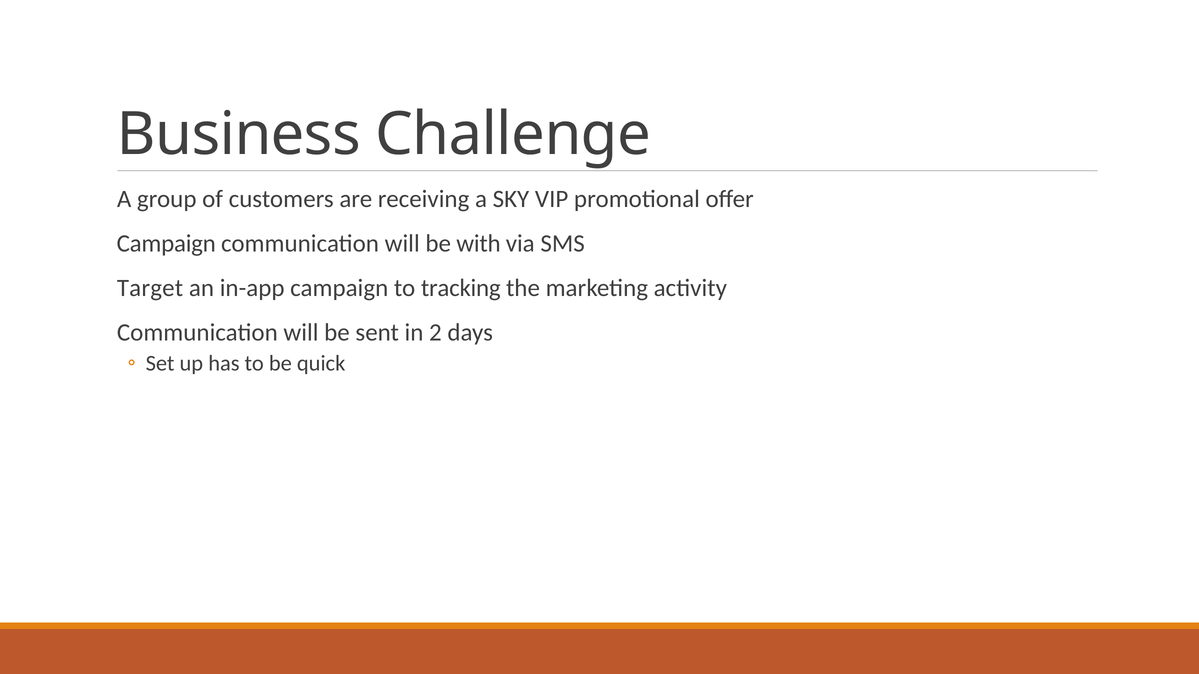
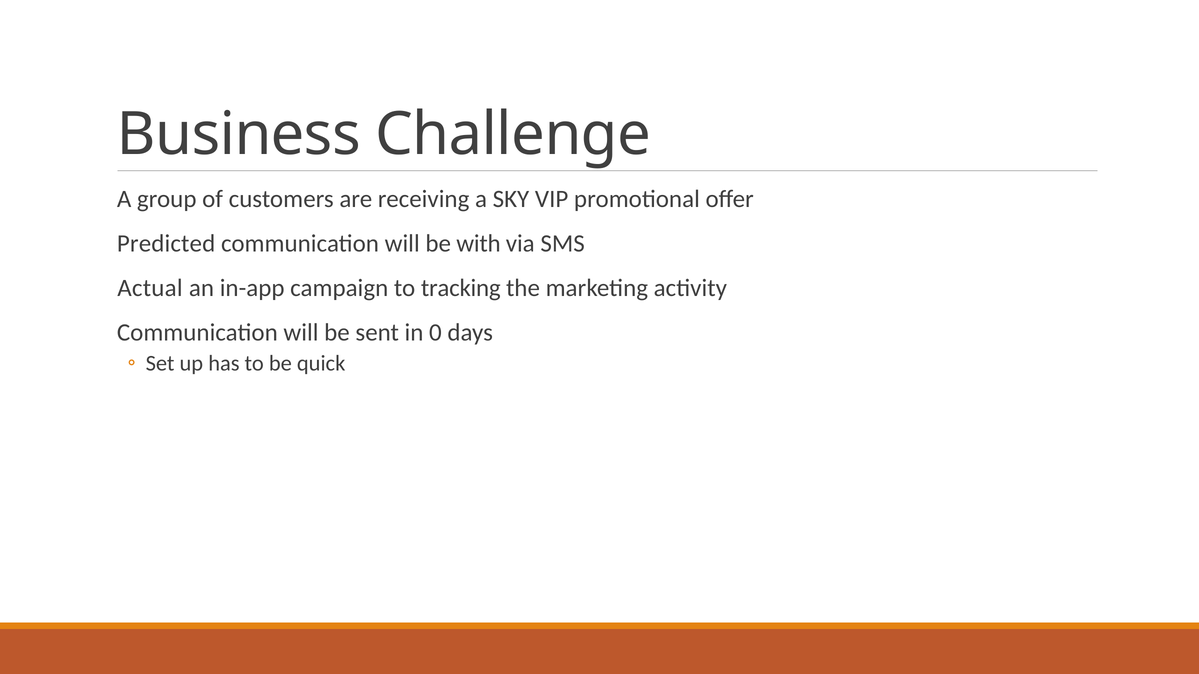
Campaign at (166, 244): Campaign -> Predicted
Target: Target -> Actual
2: 2 -> 0
